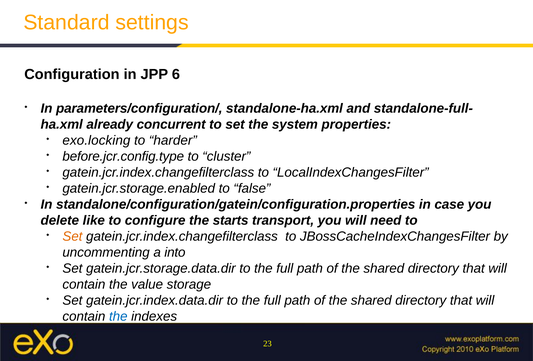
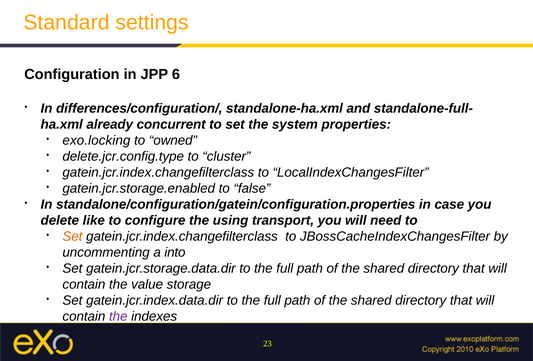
parameters/configuration/: parameters/configuration/ -> differences/configuration/
harder: harder -> owned
before.jcr.config.type: before.jcr.config.type -> delete.jcr.config.type
starts: starts -> using
the at (118, 316) colour: blue -> purple
